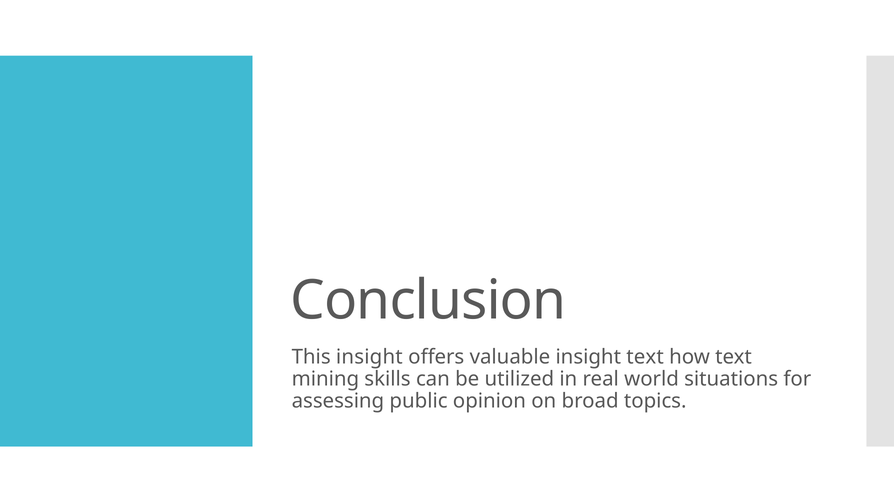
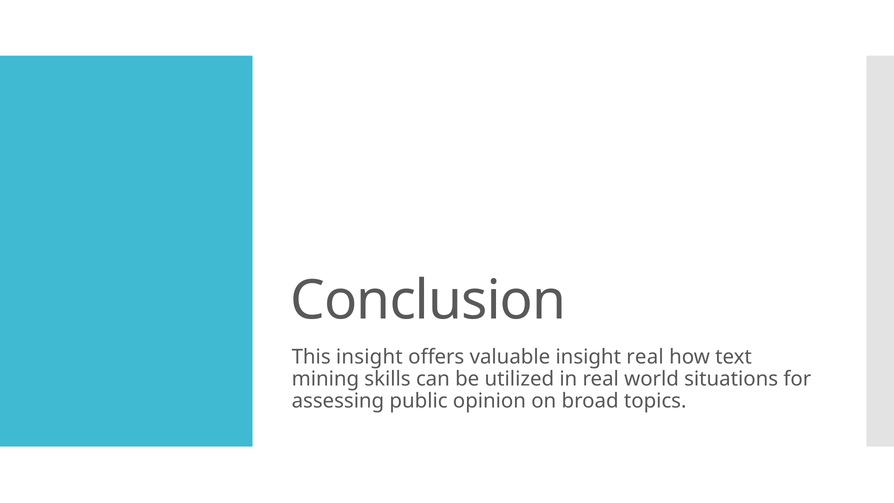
insight text: text -> real
